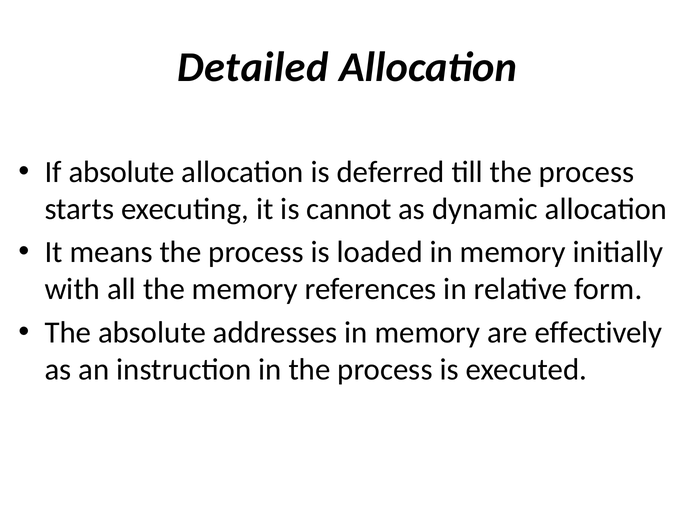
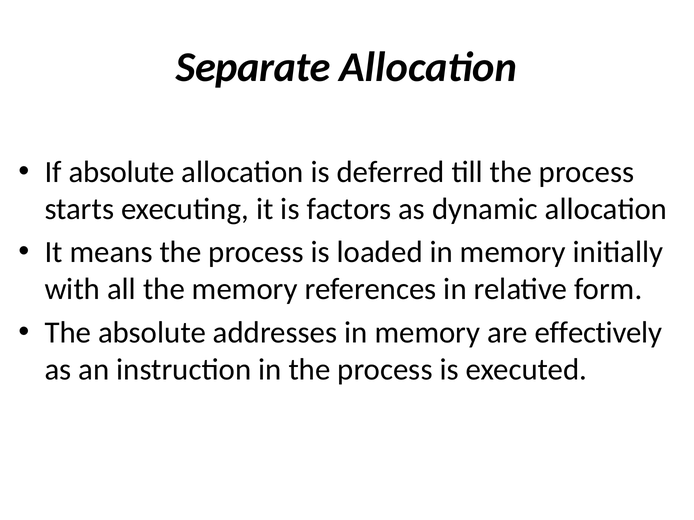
Detailed: Detailed -> Separate
cannot: cannot -> factors
